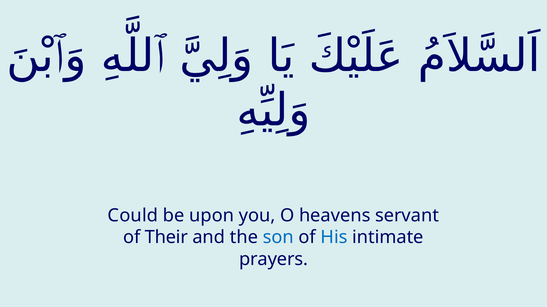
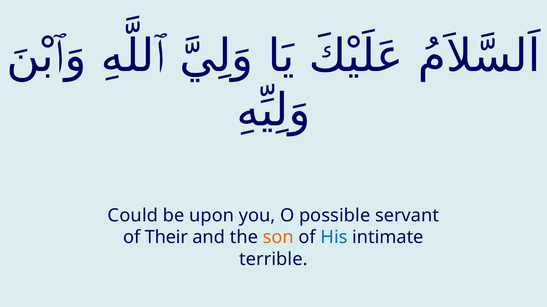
heavens: heavens -> possible
son colour: blue -> orange
prayers: prayers -> terrible
